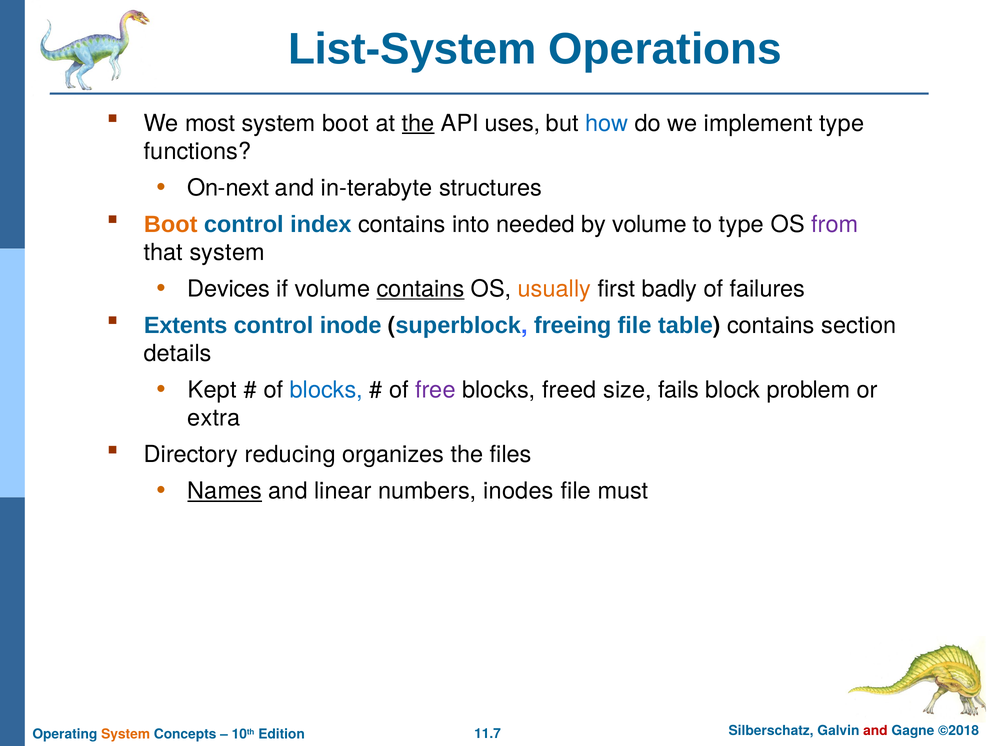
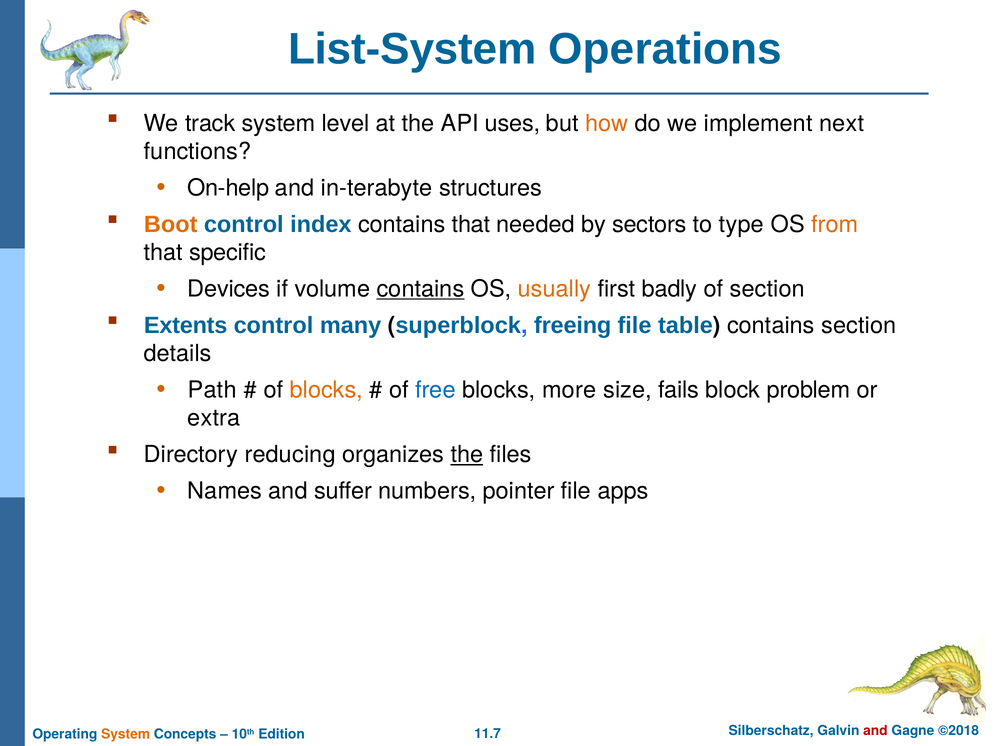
most: most -> track
system boot: boot -> level
the at (418, 123) underline: present -> none
how colour: blue -> orange
implement type: type -> next
On-next: On-next -> On-help
contains into: into -> that
by volume: volume -> sectors
from colour: purple -> orange
that system: system -> specific
of failures: failures -> section
inode: inode -> many
Kept: Kept -> Path
blocks at (326, 390) colour: blue -> orange
free colour: purple -> blue
freed: freed -> more
the at (467, 455) underline: none -> present
Names underline: present -> none
linear: linear -> suffer
inodes: inodes -> pointer
must: must -> apps
